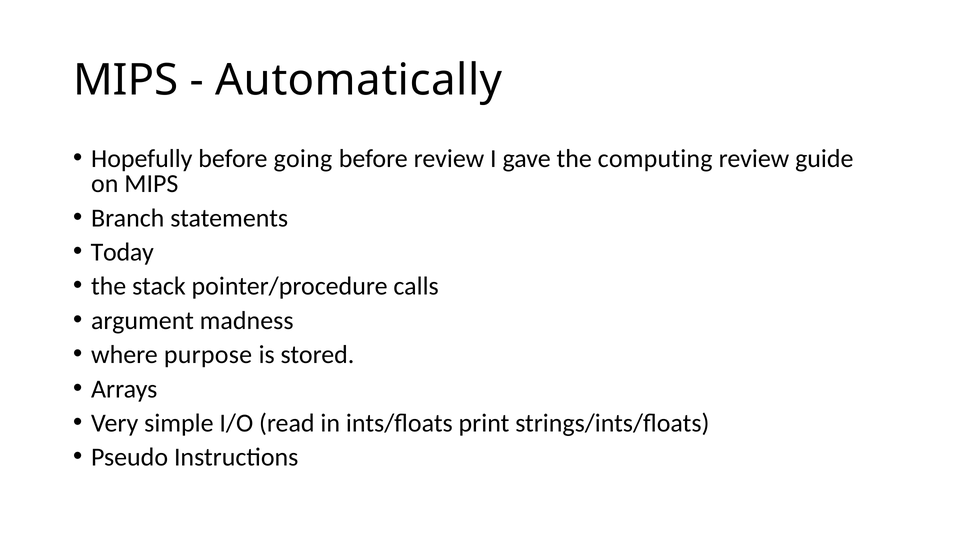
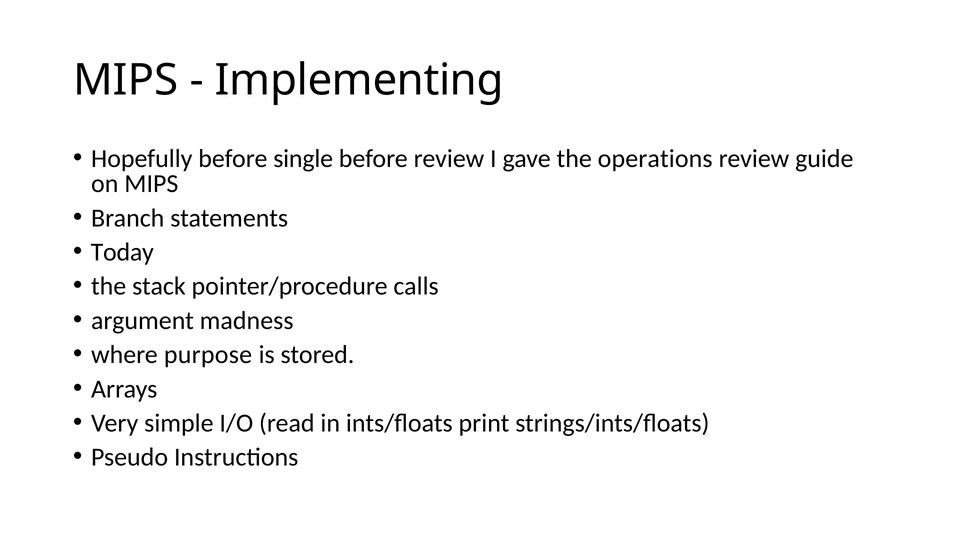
Automatically: Automatically -> Implementing
going: going -> single
computing: computing -> operations
